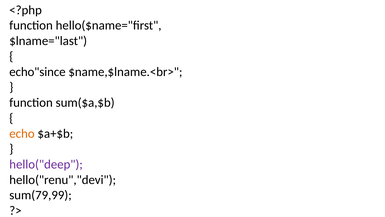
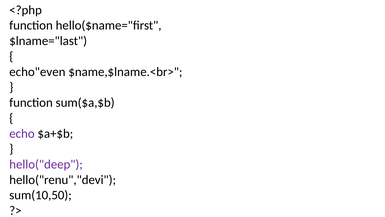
echo"since: echo"since -> echo"even
echo colour: orange -> purple
sum(79,99: sum(79,99 -> sum(10,50
